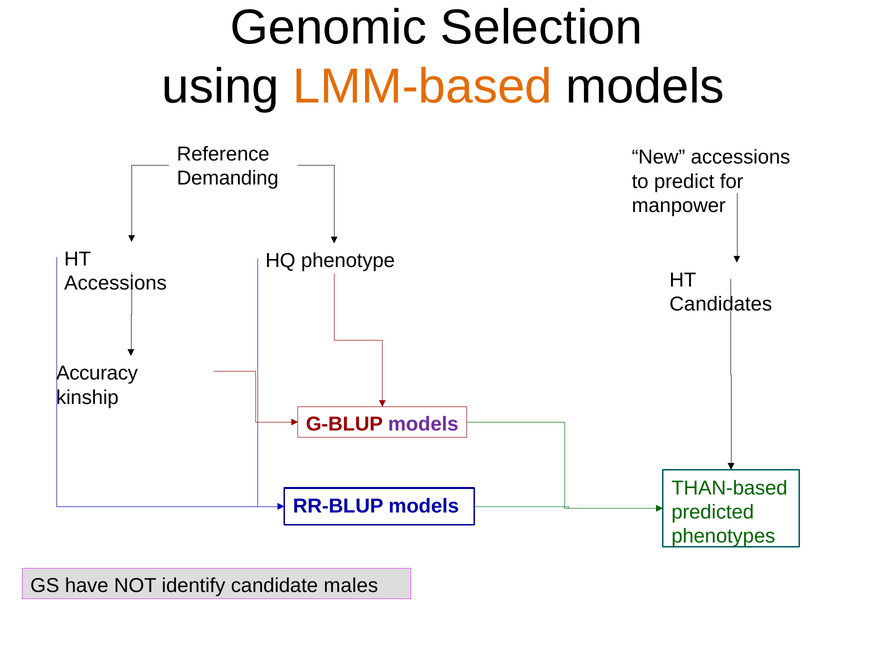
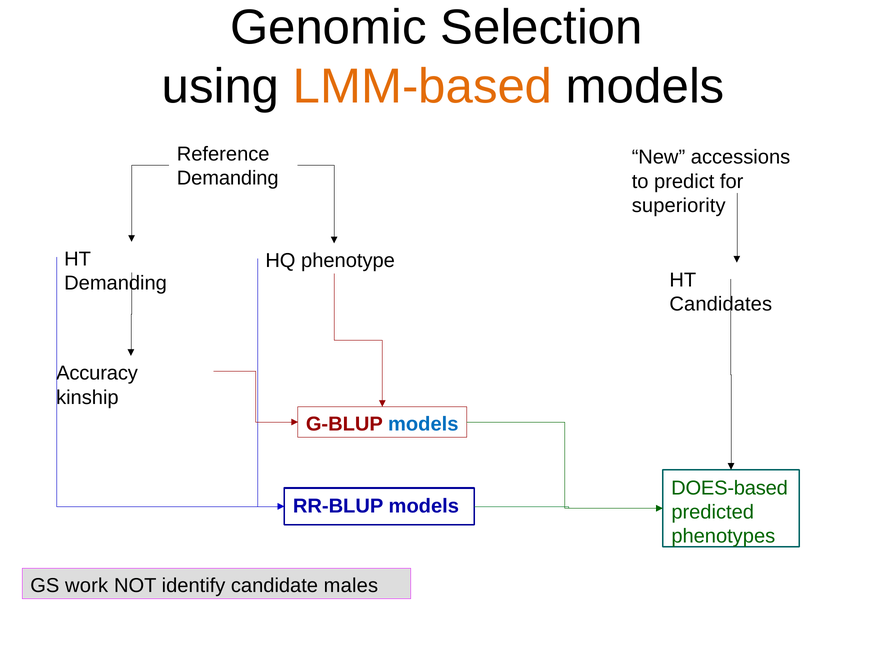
manpower: manpower -> superiority
Accessions at (116, 283): Accessions -> Demanding
models at (423, 424) colour: purple -> blue
THAN-based: THAN-based -> DOES-based
have: have -> work
